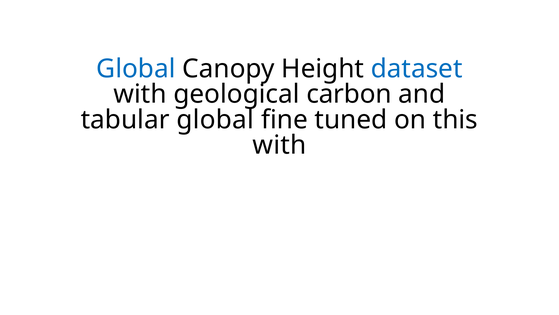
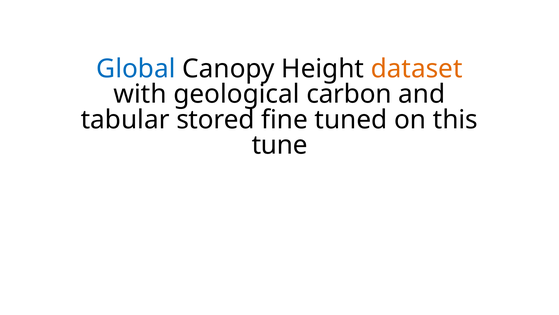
dataset colour: blue -> orange
tabular global: global -> stored
with at (279, 145): with -> tune
